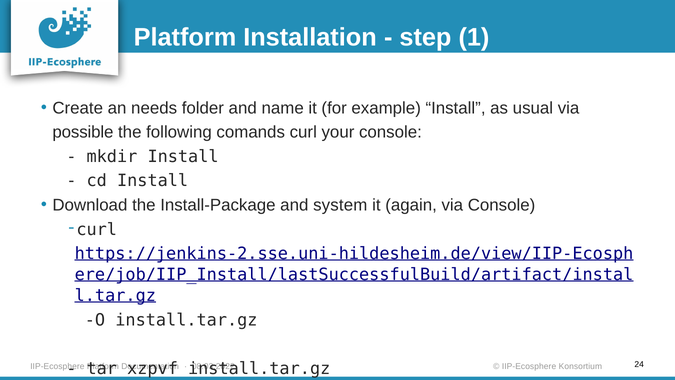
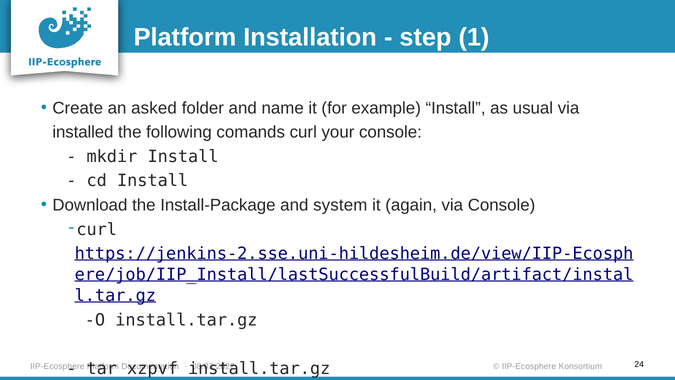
needs: needs -> asked
possible: possible -> installed
